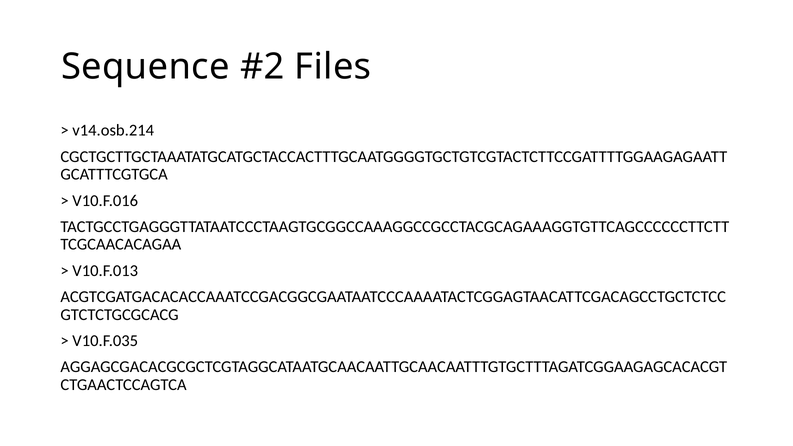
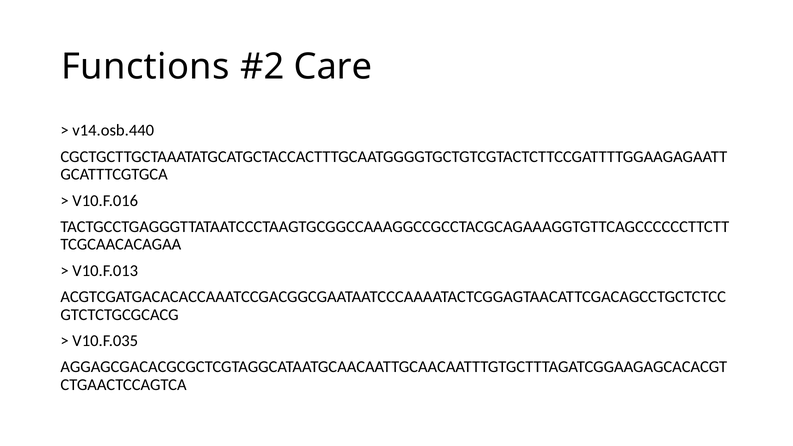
Sequence: Sequence -> Functions
Files: Files -> Care
v14.osb.214: v14.osb.214 -> v14.osb.440
